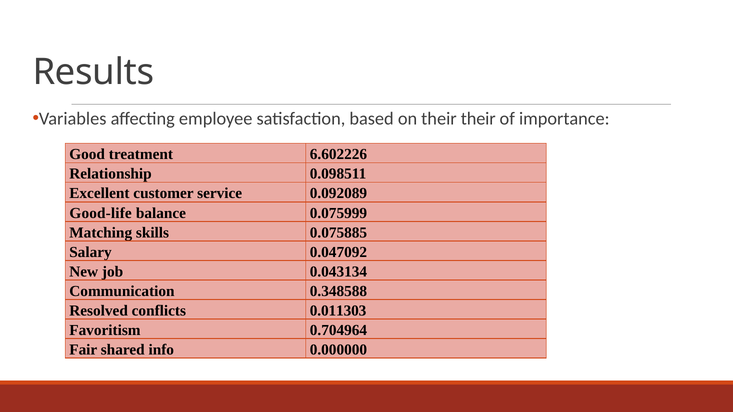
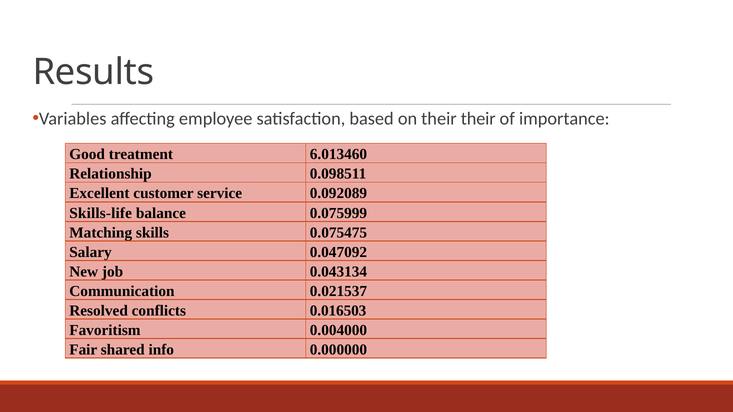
6.602226: 6.602226 -> 6.013460
Good-life: Good-life -> Skills-life
0.075885: 0.075885 -> 0.075475
0.348588: 0.348588 -> 0.021537
0.011303: 0.011303 -> 0.016503
0.704964: 0.704964 -> 0.004000
